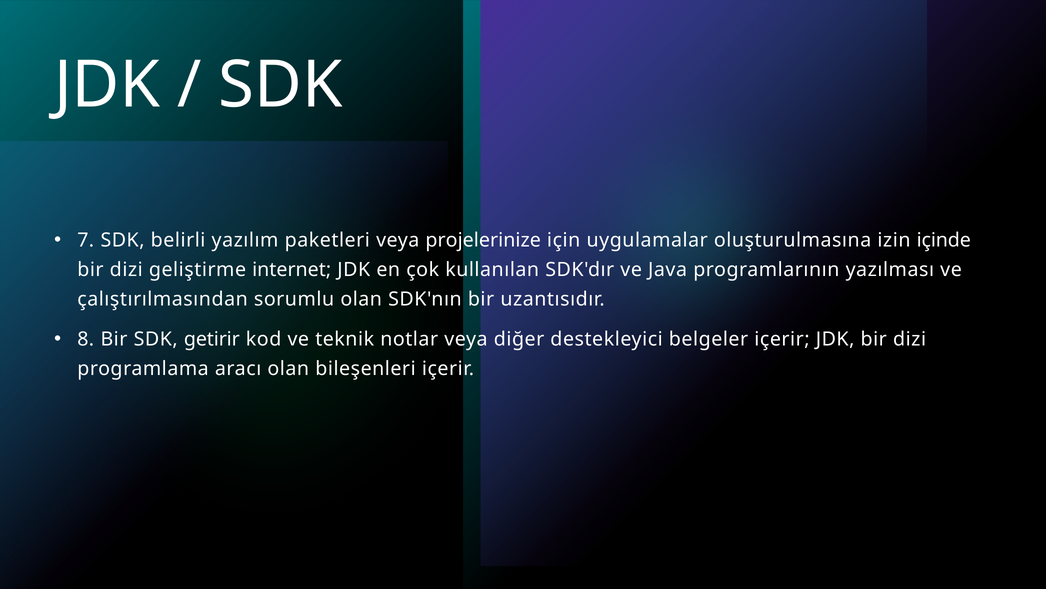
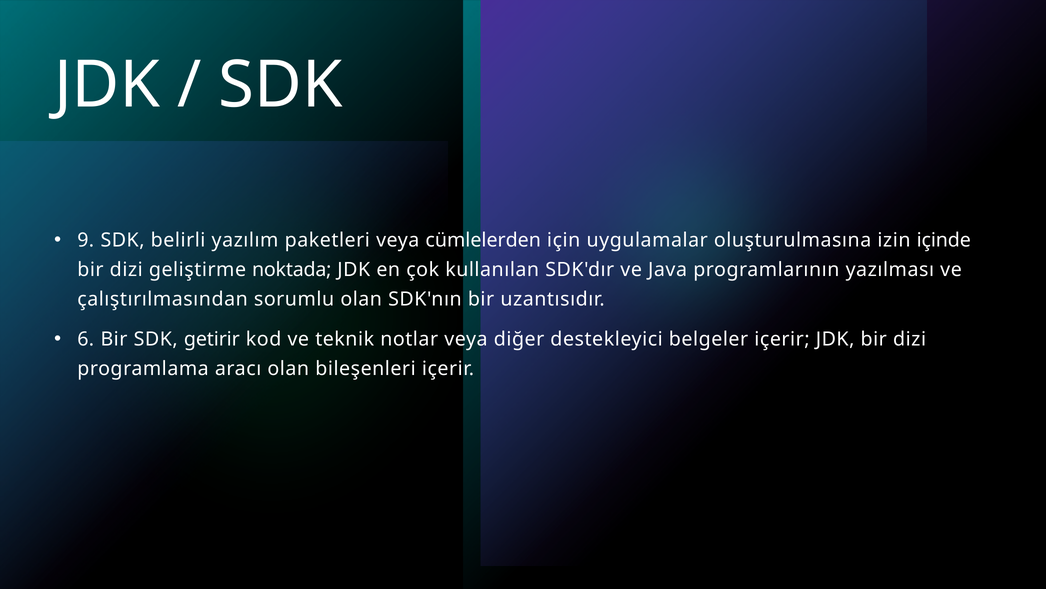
7: 7 -> 9
projelerinize: projelerinize -> cümlelerden
internet: internet -> noktada
8: 8 -> 6
